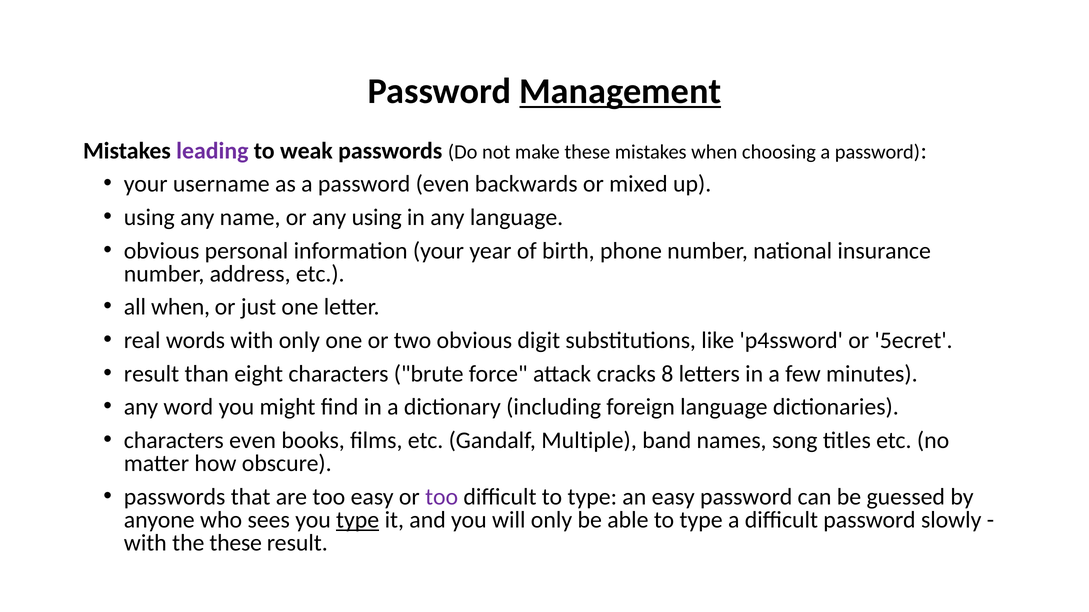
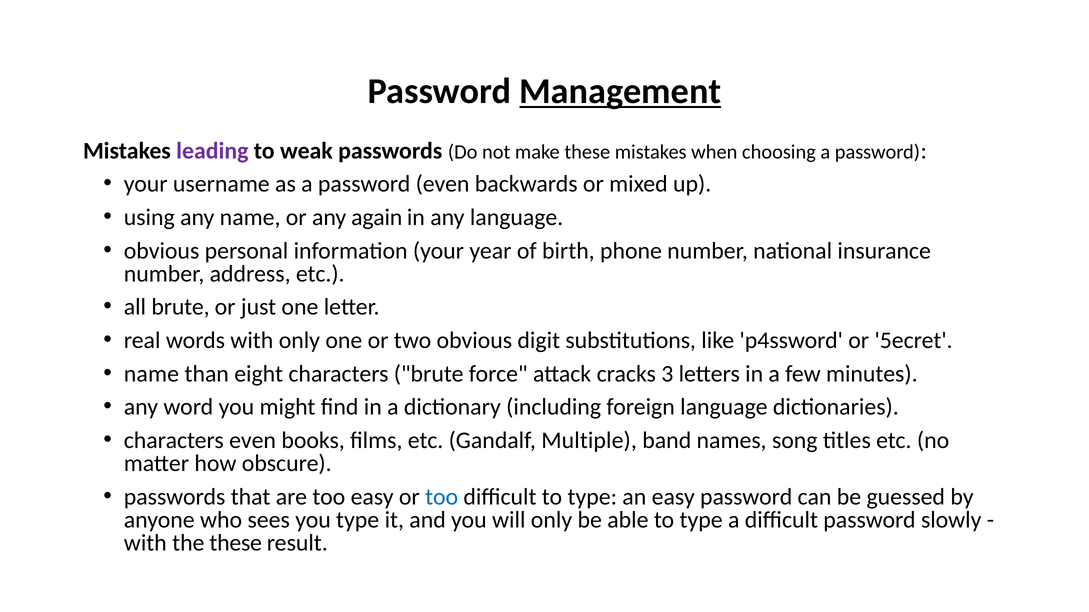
any using: using -> again
all when: when -> brute
result at (152, 374): result -> name
8: 8 -> 3
too at (442, 497) colour: purple -> blue
type at (358, 520) underline: present -> none
